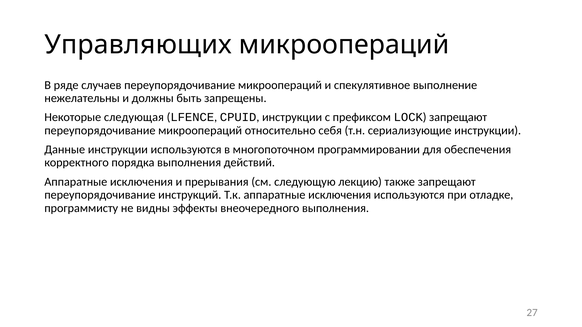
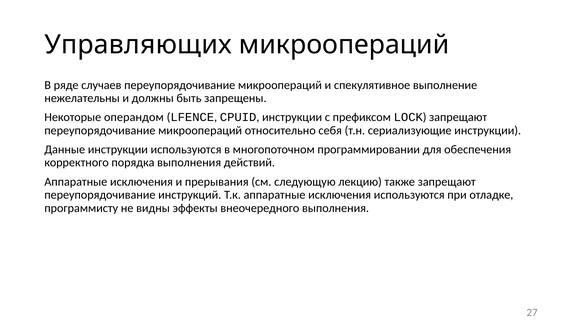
следующая: следующая -> операндом
